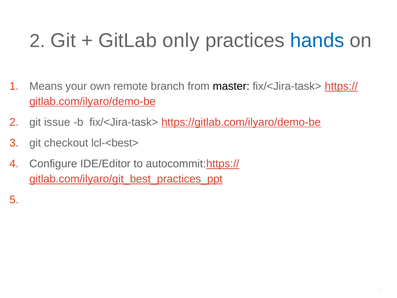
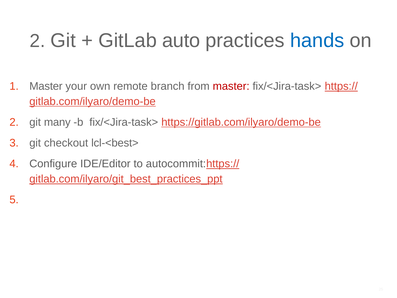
only: only -> auto
Means at (46, 86): Means -> Master
master at (231, 86) colour: black -> red
issue: issue -> many
